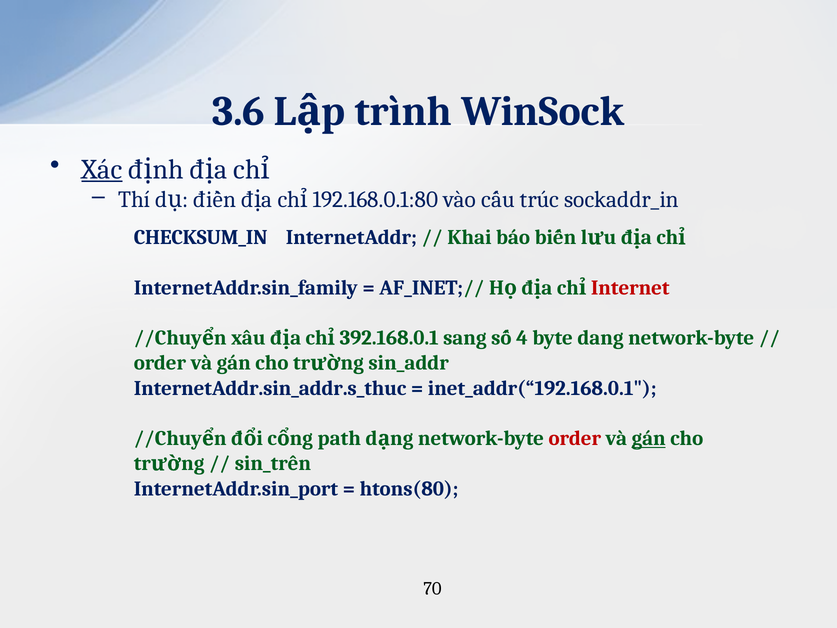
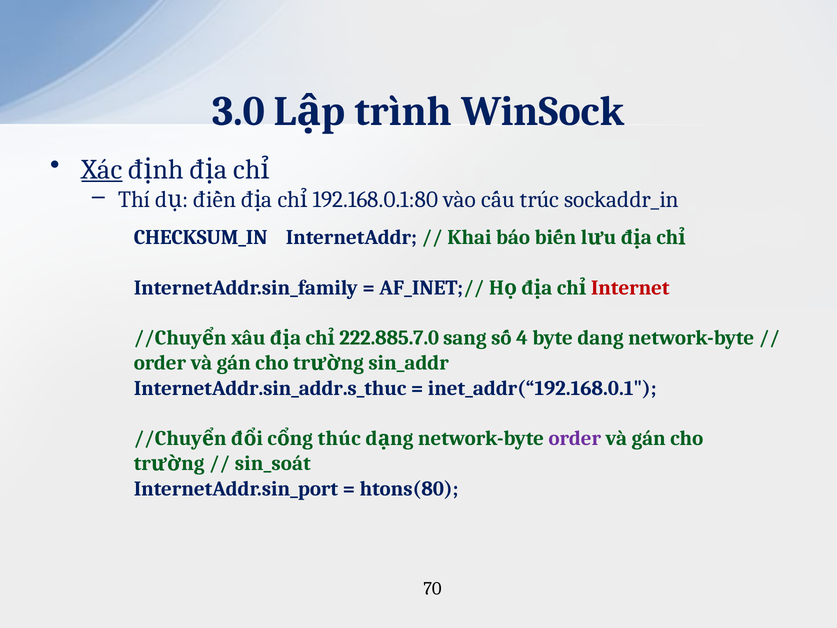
3.6: 3.6 -> 3.0
392.168.0.1: 392.168.0.1 -> 222.885.7.0
path: path -> thúc
order at (575, 438) colour: red -> purple
gán at (649, 438) underline: present -> none
sin_trên: sin_trên -> sin_soát
